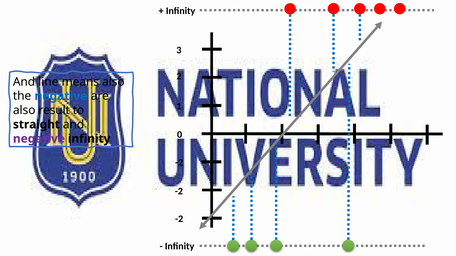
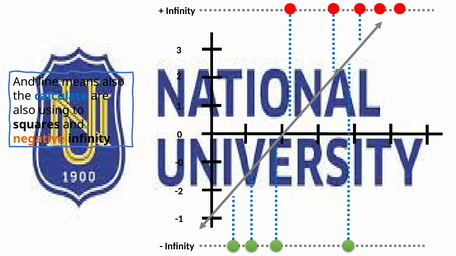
the negative: negative -> calculate
result: result -> using
straight: straight -> squares
negative at (39, 139) colour: purple -> orange
-2 at (179, 163): -2 -> -0
-2 at (179, 219): -2 -> -1
